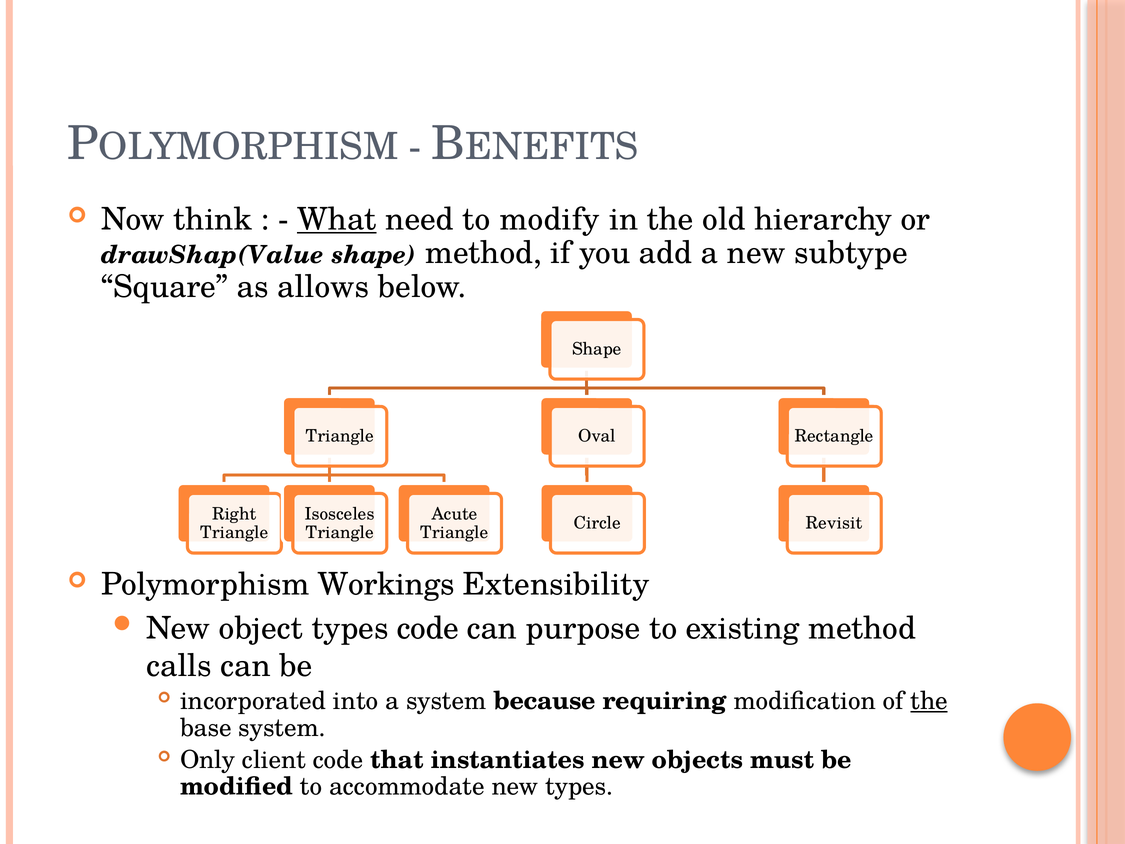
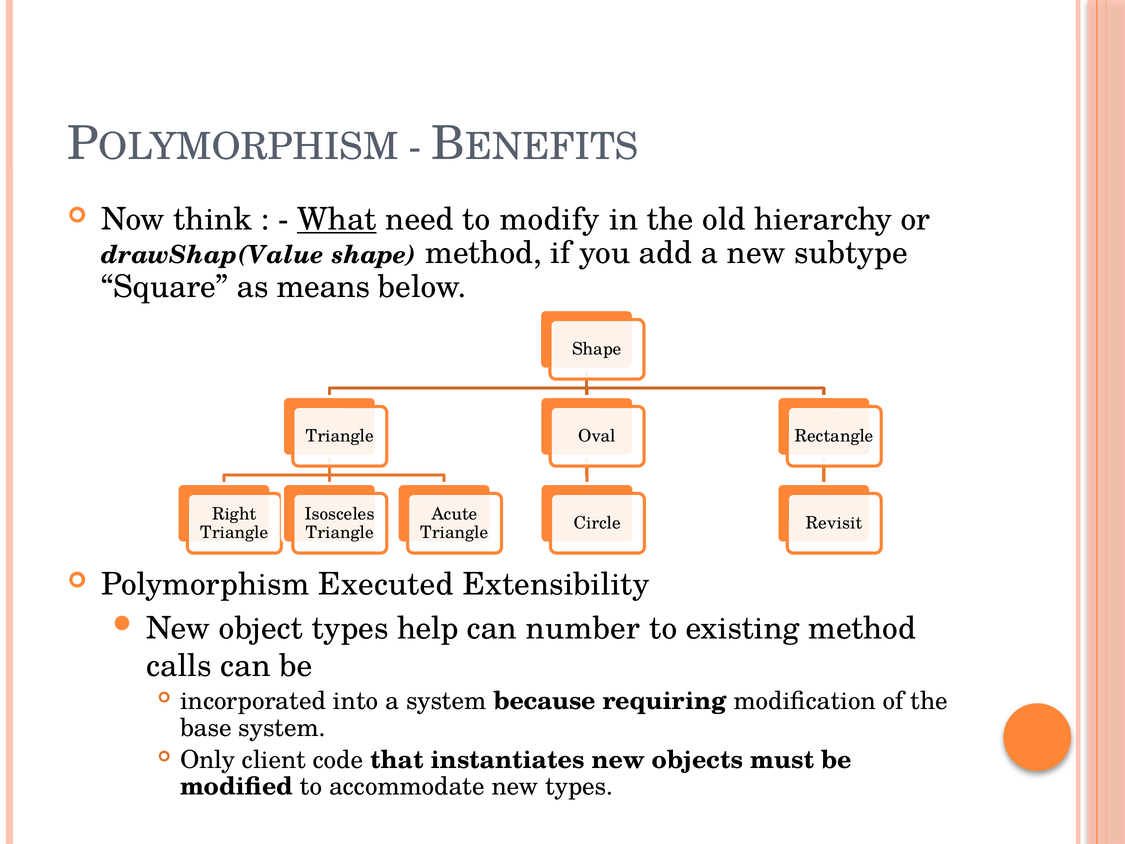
allows: allows -> means
Workings: Workings -> Executed
types code: code -> help
purpose: purpose -> number
the at (929, 701) underline: present -> none
